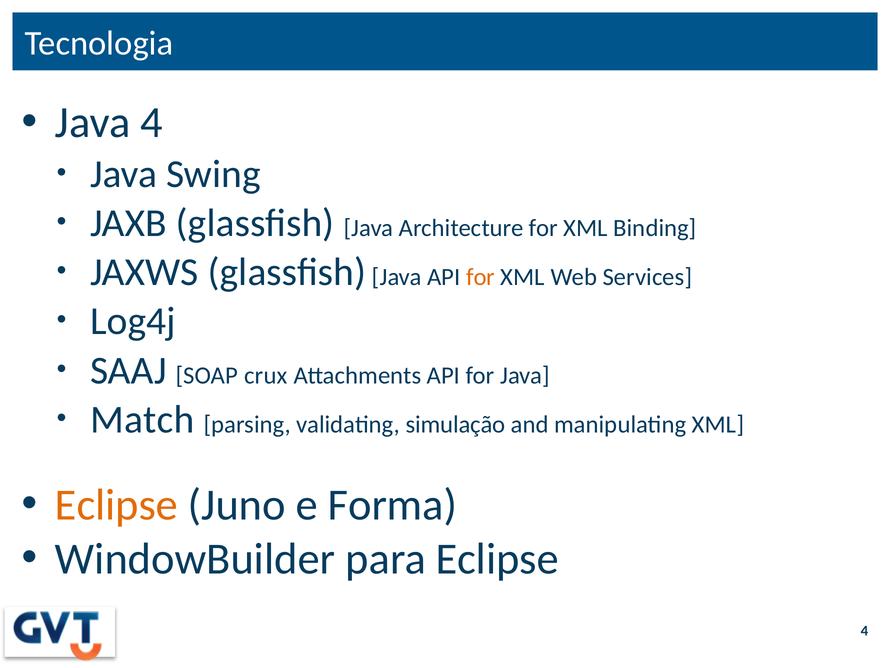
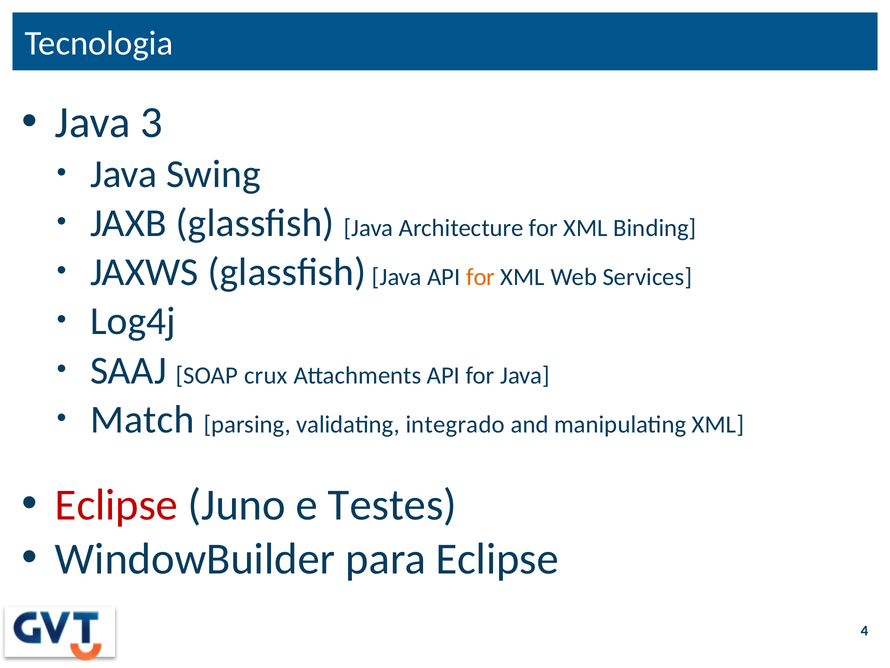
Java 4: 4 -> 3
simulação: simulação -> integrado
Eclipse at (116, 504) colour: orange -> red
Forma: Forma -> Testes
